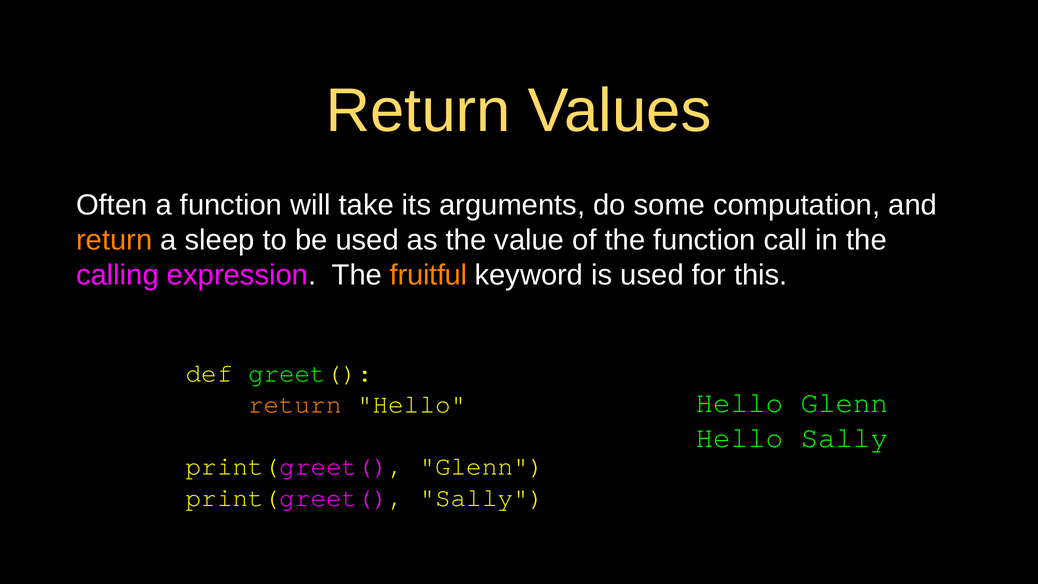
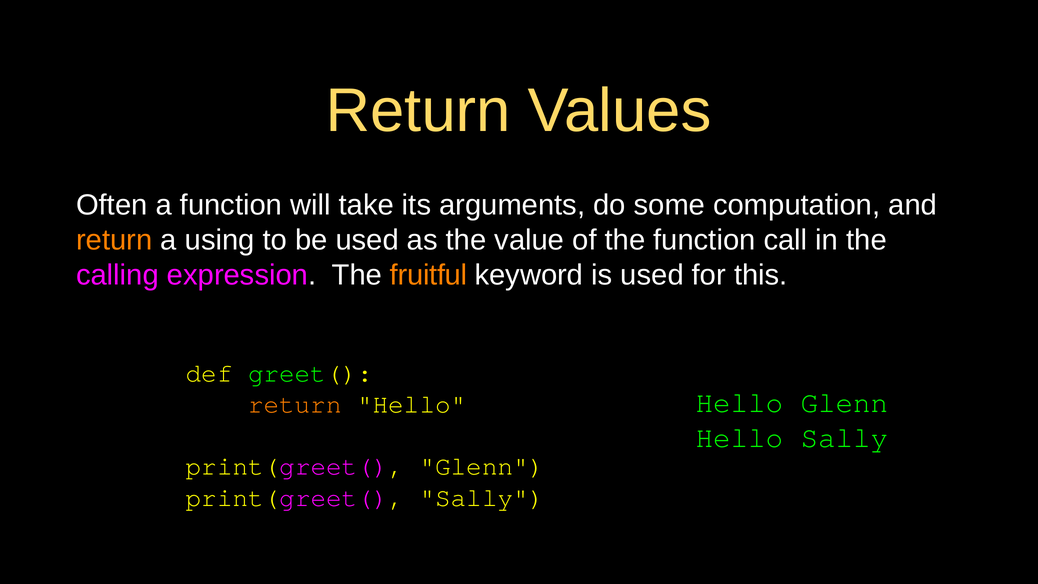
sleep: sleep -> using
